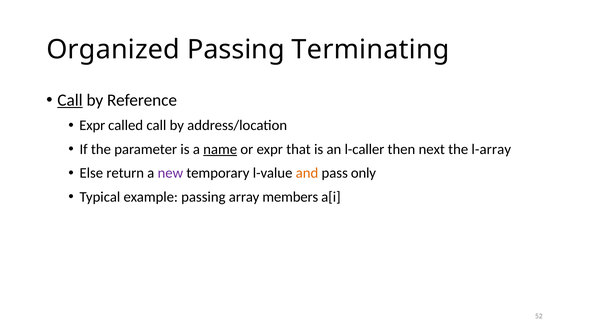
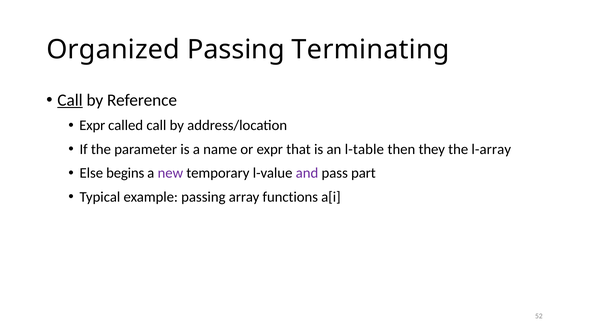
name underline: present -> none
l-caller: l-caller -> l-table
next: next -> they
return: return -> begins
and colour: orange -> purple
only: only -> part
members: members -> functions
